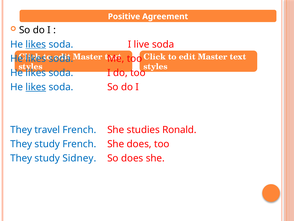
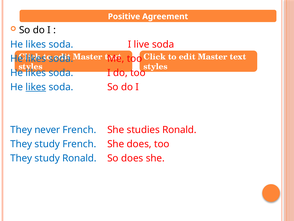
likes at (36, 44) underline: present -> none
travel: travel -> never
study Sidney: Sidney -> Ronald
